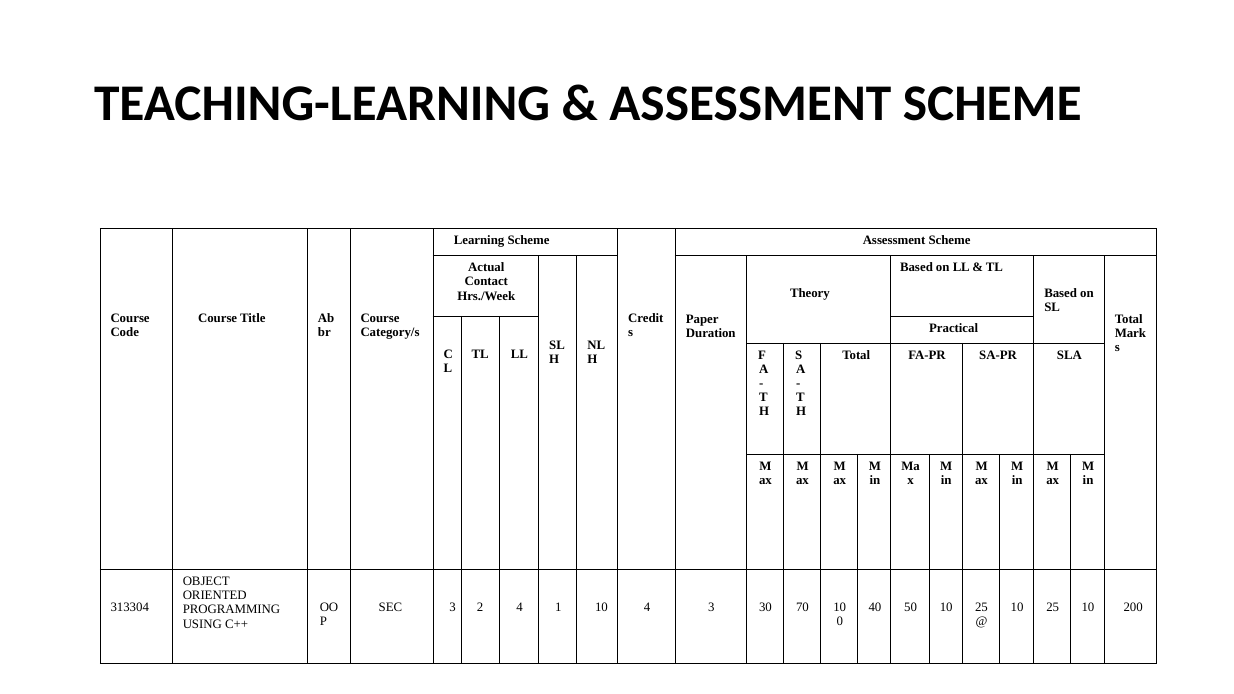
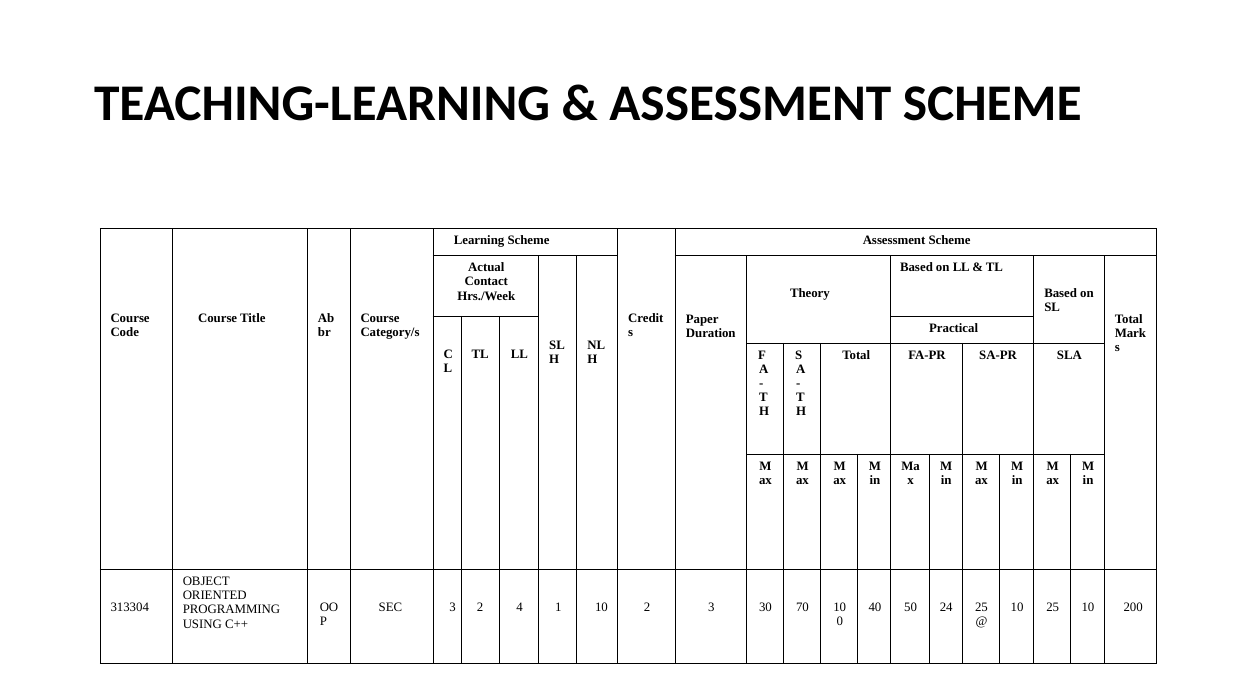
10 4: 4 -> 2
50 10: 10 -> 24
